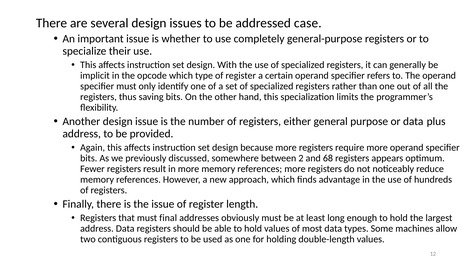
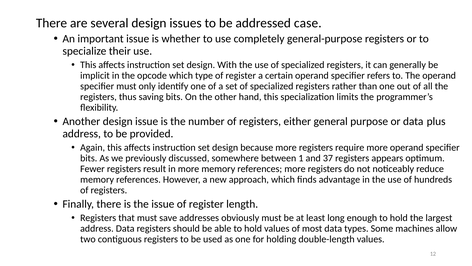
2: 2 -> 1
68: 68 -> 37
final: final -> save
